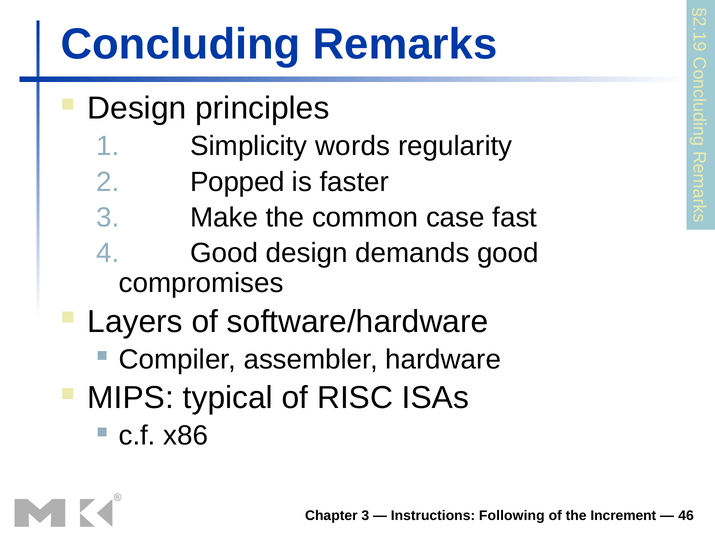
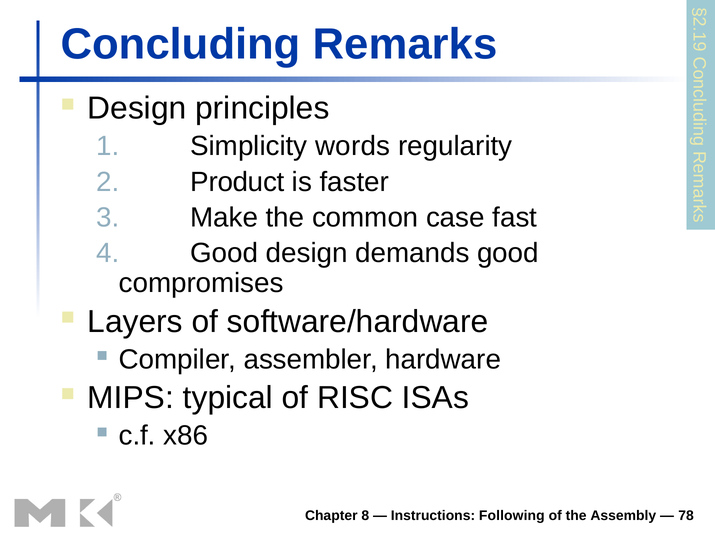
Popped: Popped -> Product
Chapter 3: 3 -> 8
Increment: Increment -> Assembly
46: 46 -> 78
